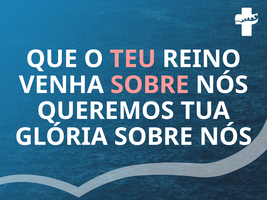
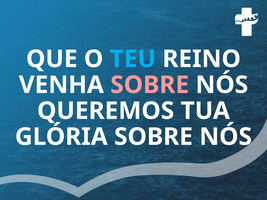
TEU colour: pink -> light blue
